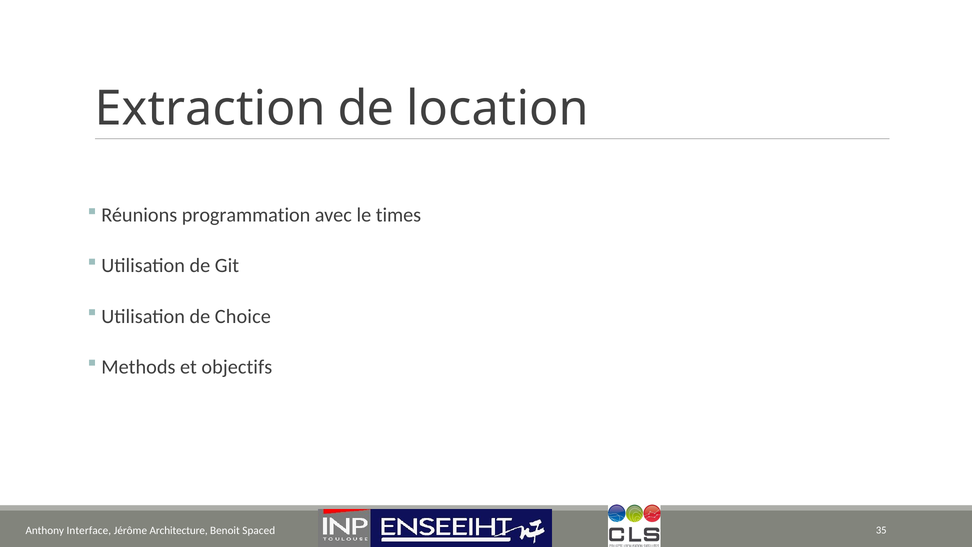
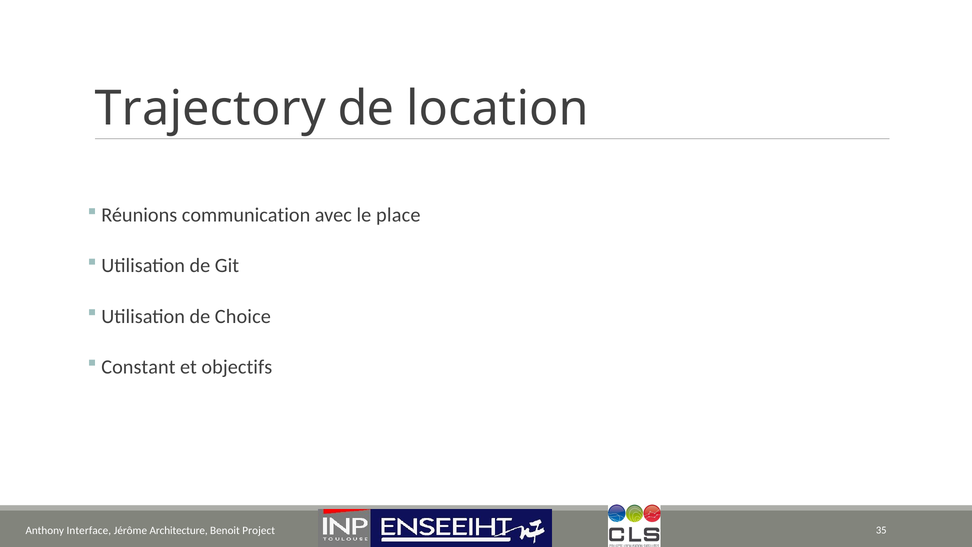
Extraction: Extraction -> Trajectory
programmation: programmation -> communication
times: times -> place
Methods: Methods -> Constant
Spaced: Spaced -> Project
